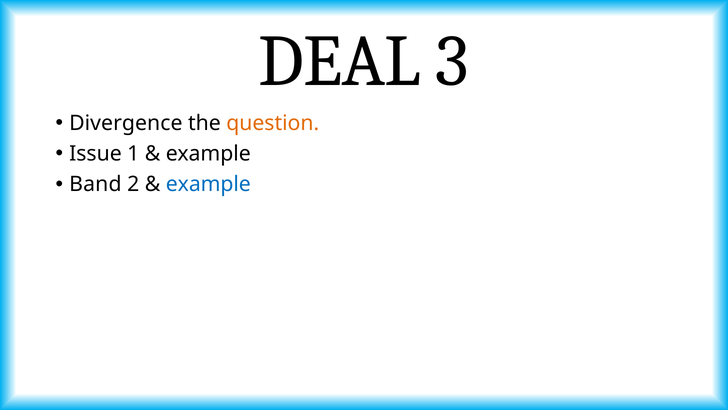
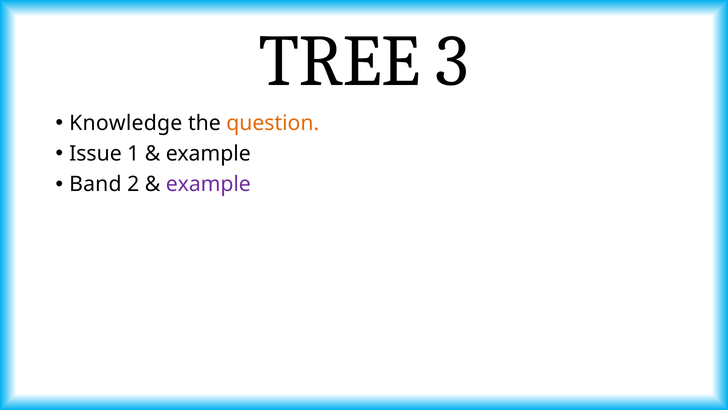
DEAL: DEAL -> TREE
Divergence: Divergence -> Knowledge
example at (208, 184) colour: blue -> purple
